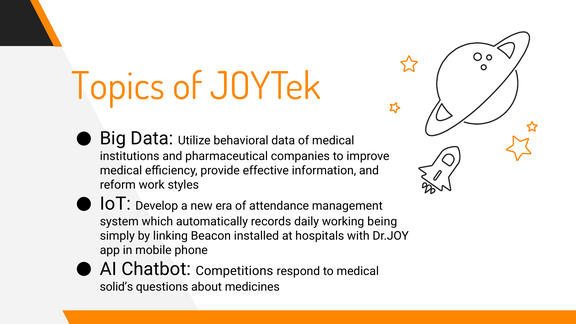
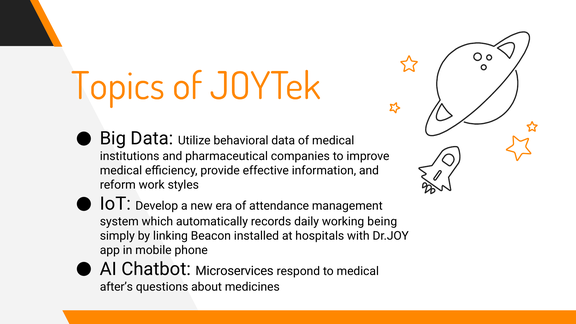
Competitions: Competitions -> Microservices
solid’s: solid’s -> after’s
